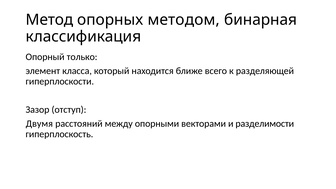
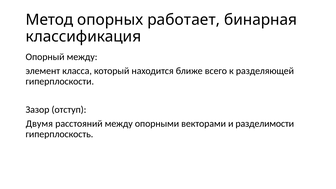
методом: методом -> работает
Опорный только: только -> между
